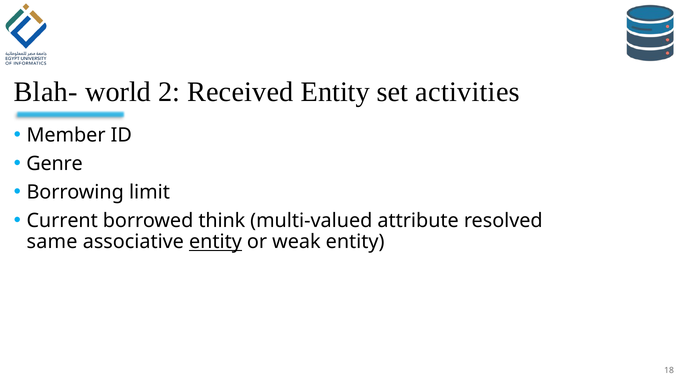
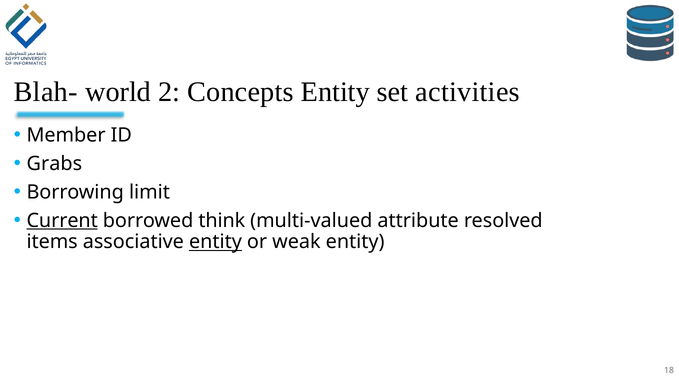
Received: Received -> Concepts
Genre: Genre -> Grabs
Current underline: none -> present
same: same -> items
